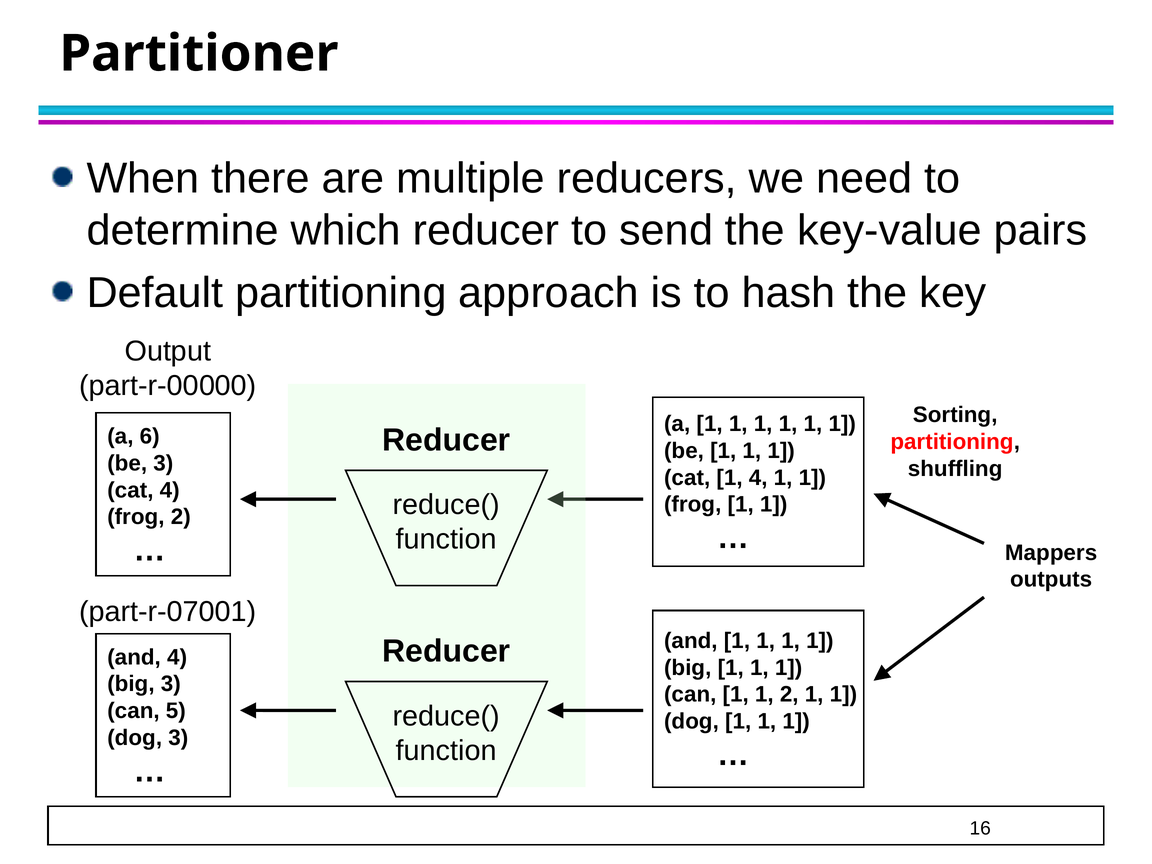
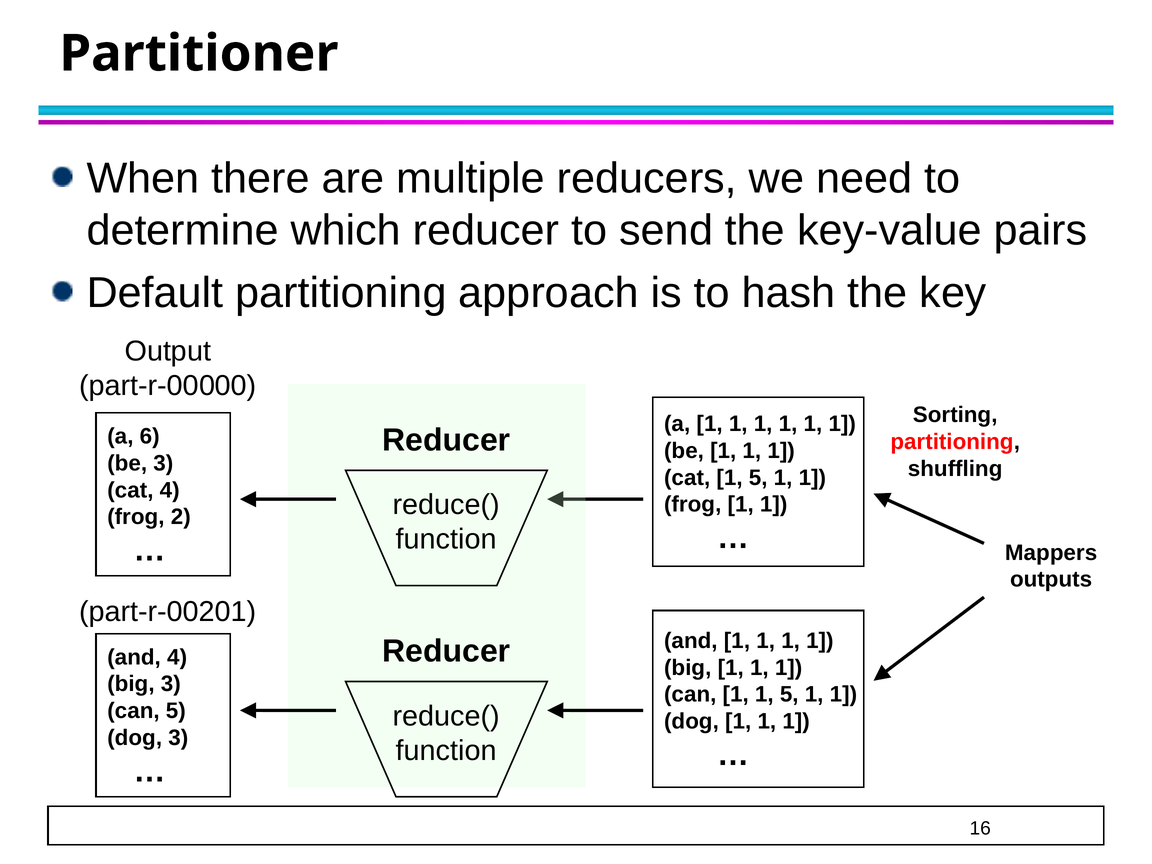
cat 1 4: 4 -> 5
part-r-07001: part-r-07001 -> part-r-00201
1 1 2: 2 -> 5
